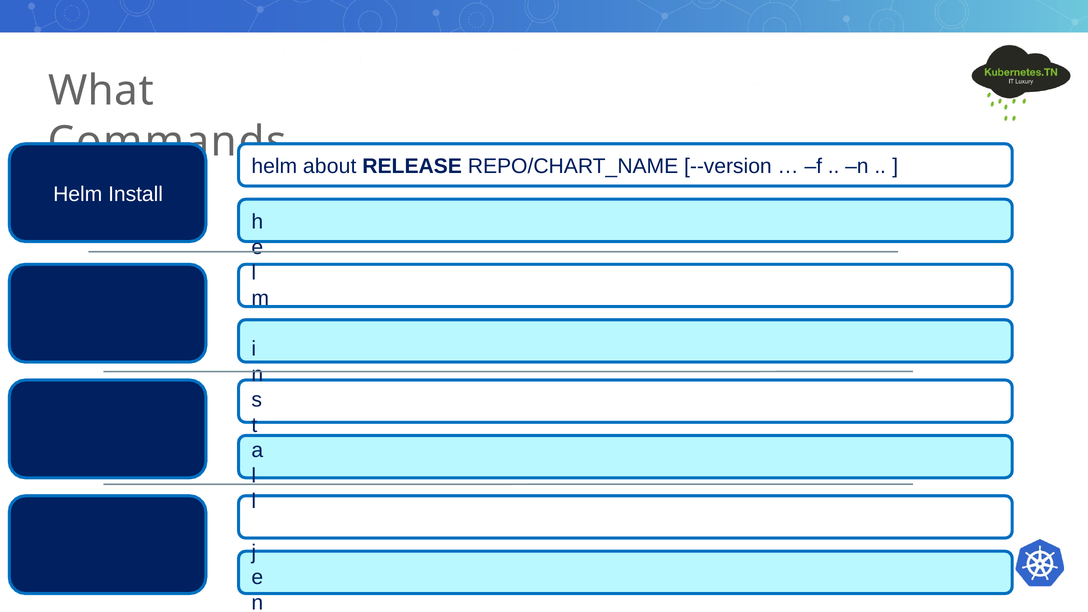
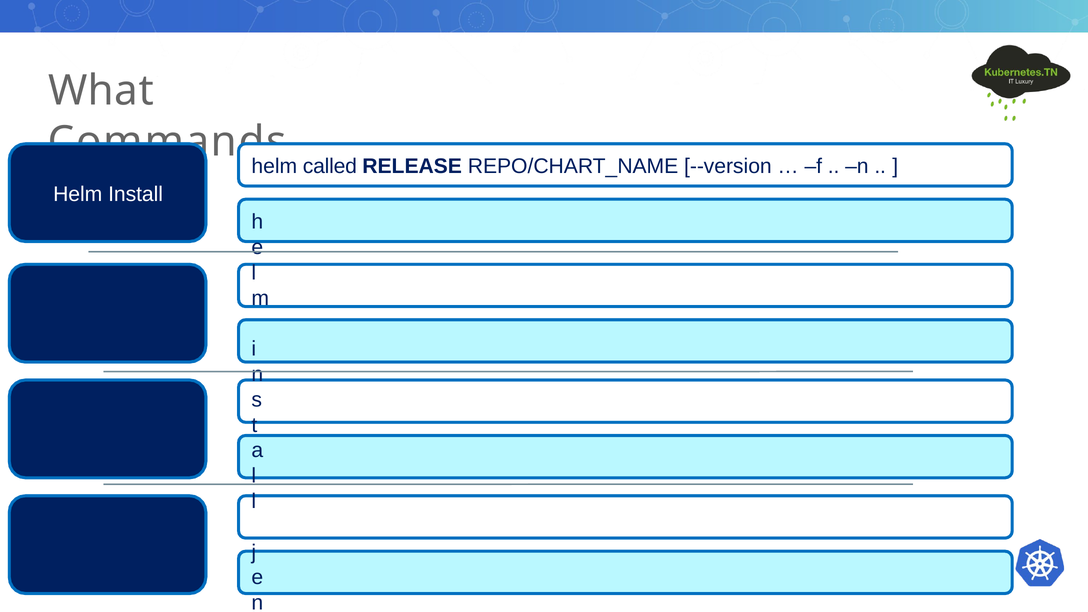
about: about -> called
